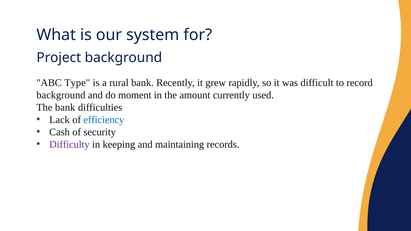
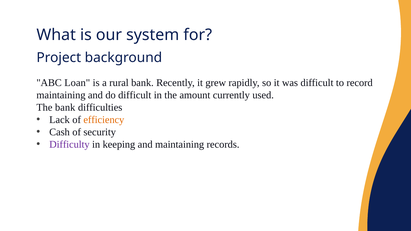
Type: Type -> Loan
background at (61, 95): background -> maintaining
do moment: moment -> difficult
efficiency colour: blue -> orange
